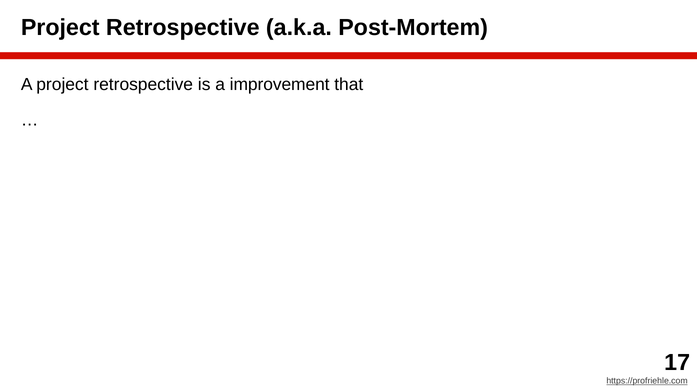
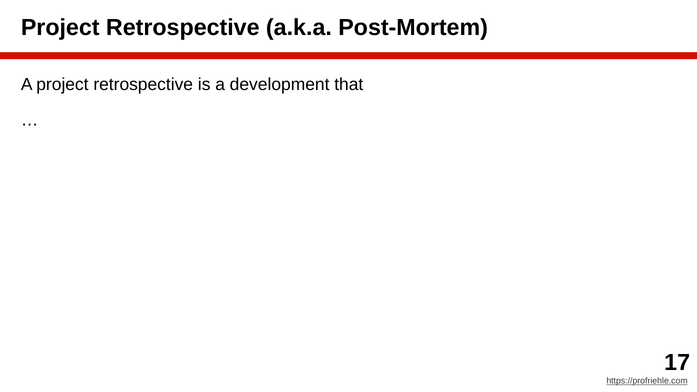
improvement: improvement -> development
